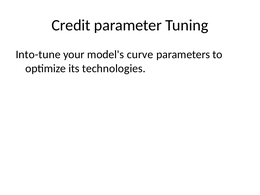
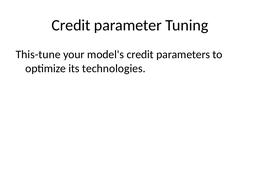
Into-tune: Into-tune -> This-tune
model's curve: curve -> credit
